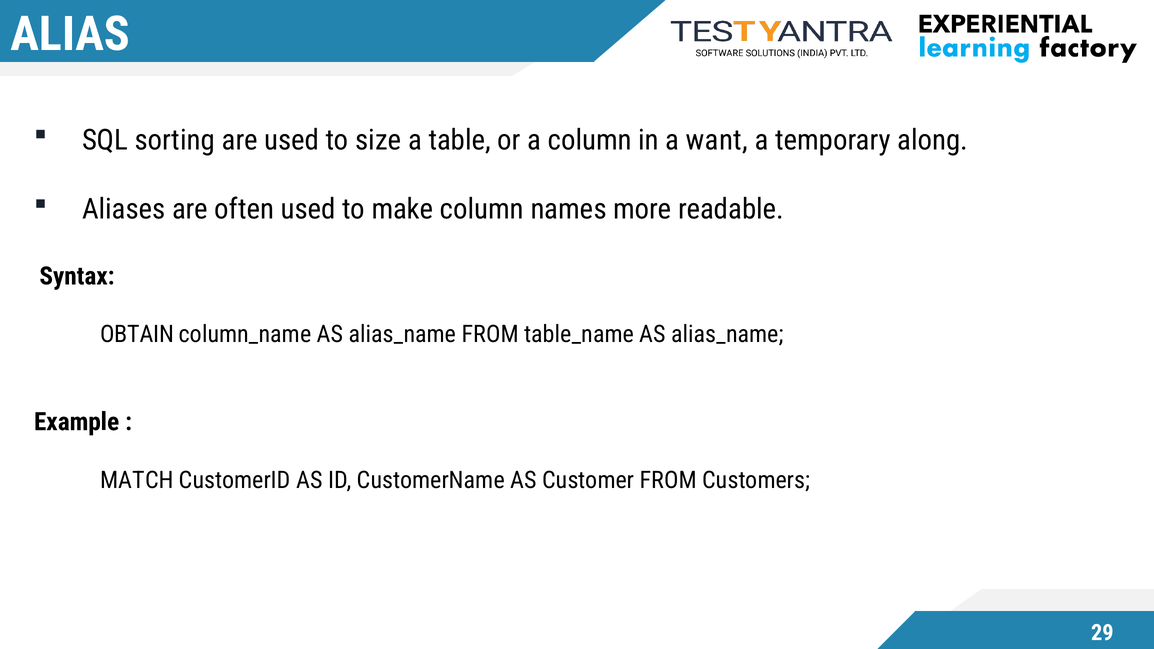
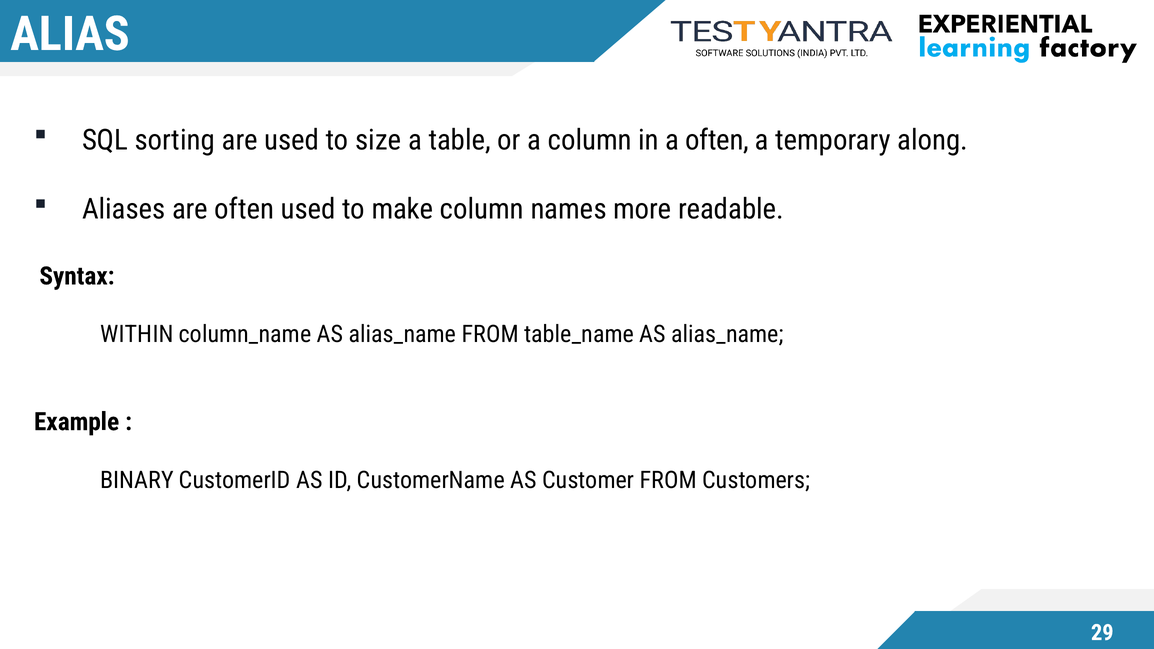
a want: want -> often
OBTAIN: OBTAIN -> WITHIN
MATCH: MATCH -> BINARY
